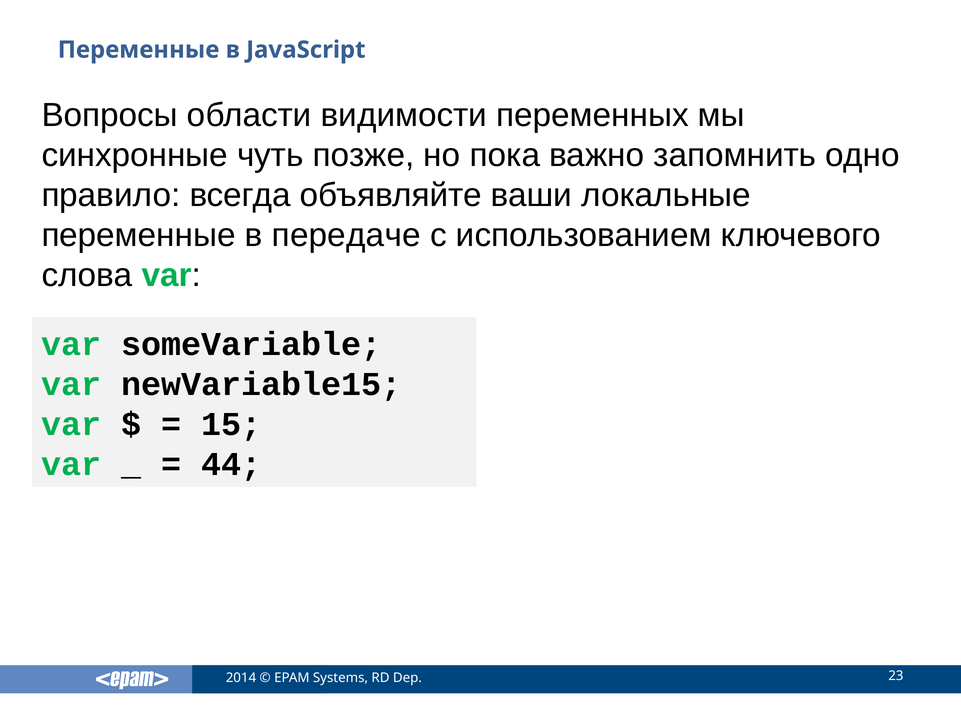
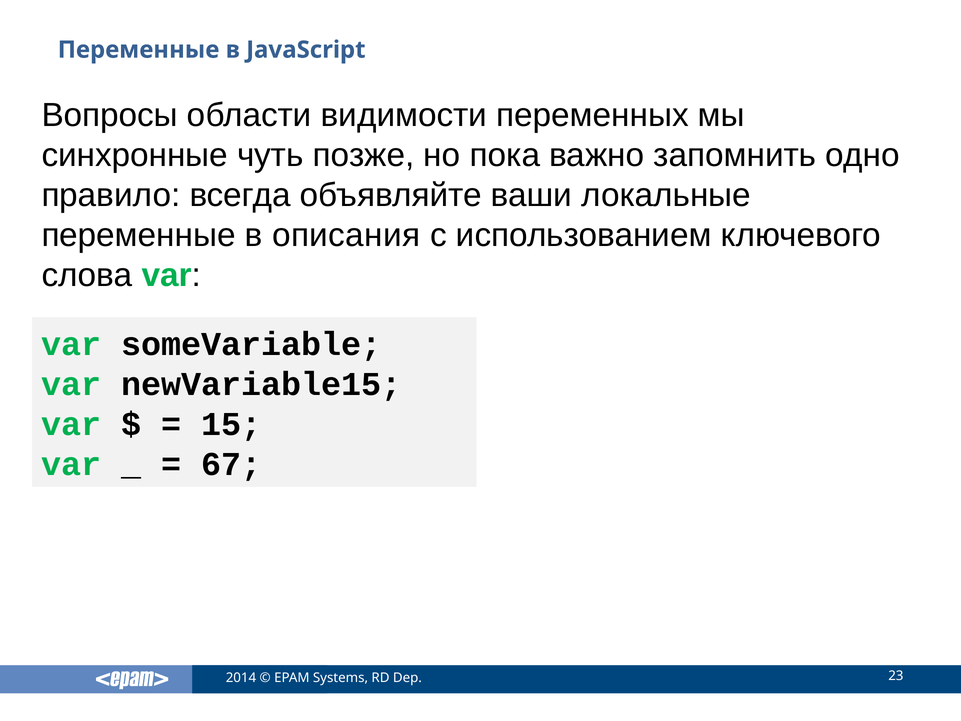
передаче: передаче -> описания
44: 44 -> 67
